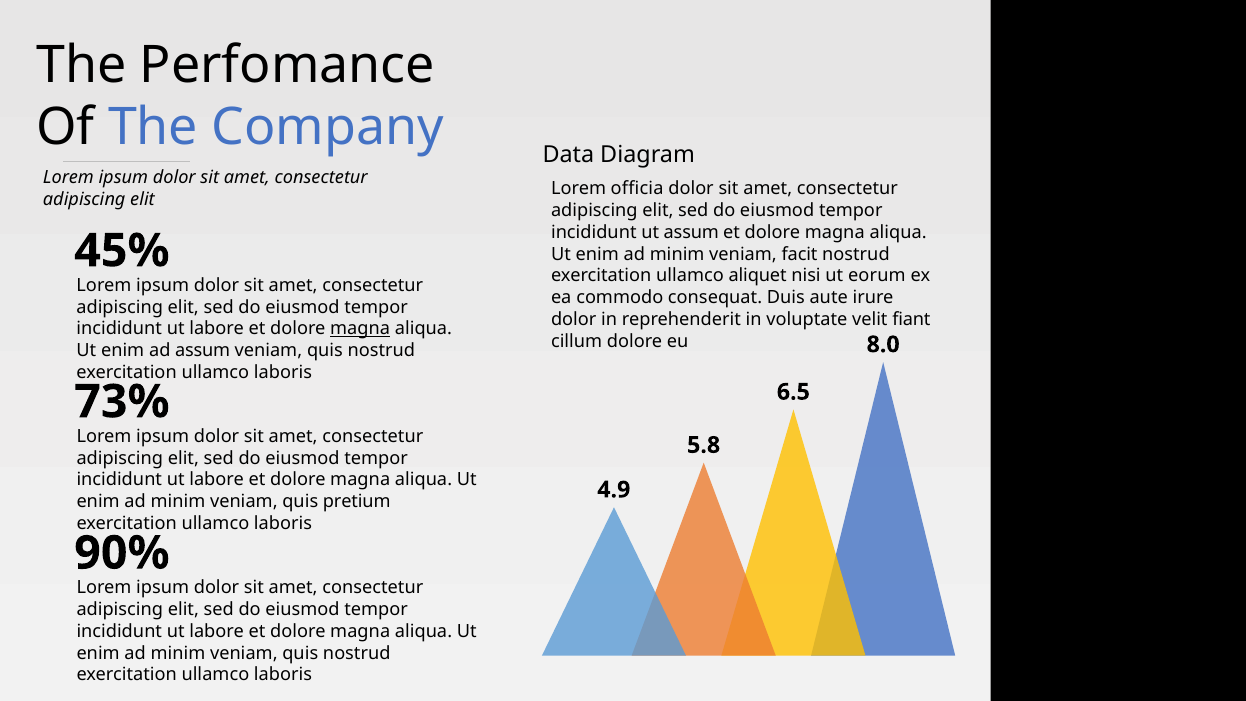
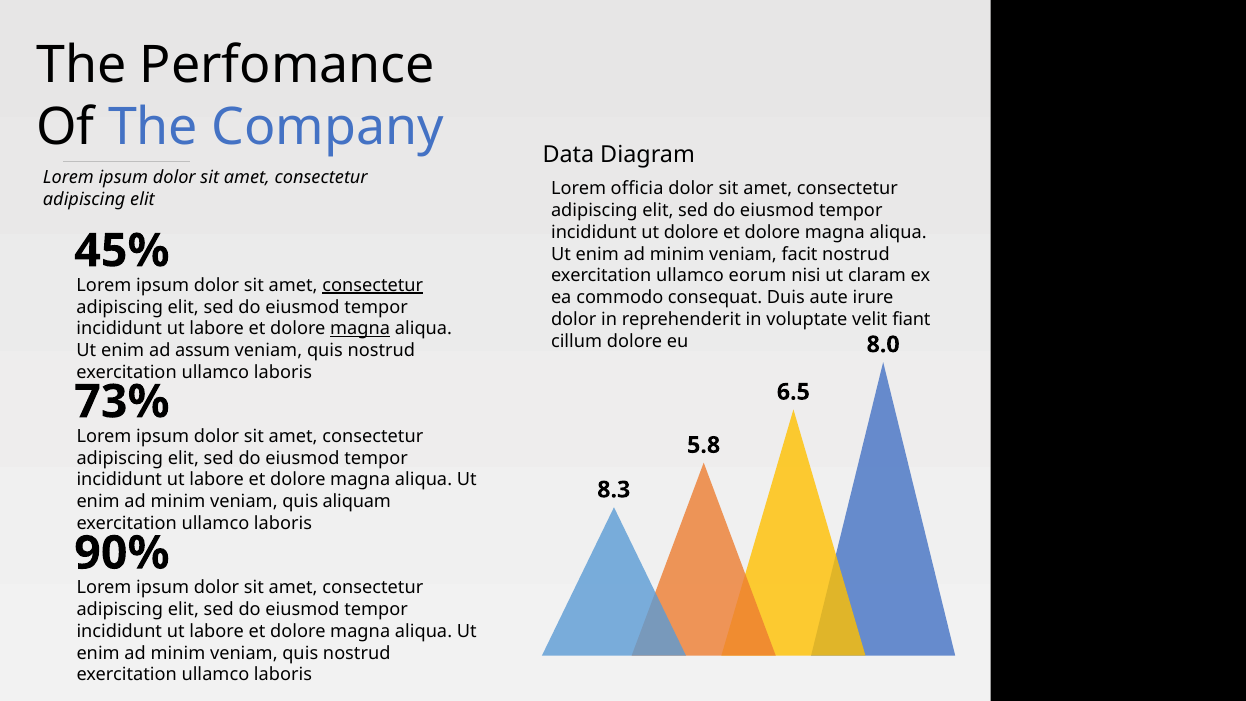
ut assum: assum -> dolore
aliquet: aliquet -> eorum
eorum: eorum -> claram
consectetur at (373, 285) underline: none -> present
4.9: 4.9 -> 8.3
pretium: pretium -> aliquam
